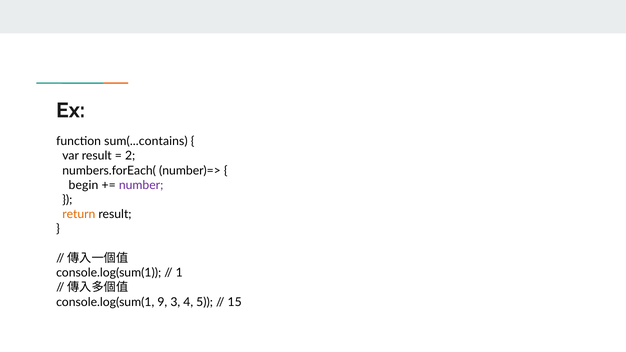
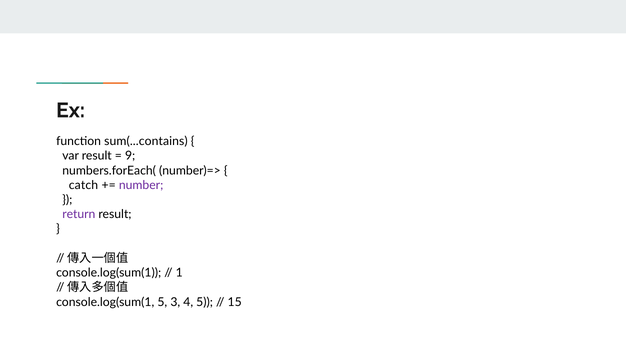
2: 2 -> 9
begin: begin -> catch
return colour: orange -> purple
console.log(sum(1 9: 9 -> 5
